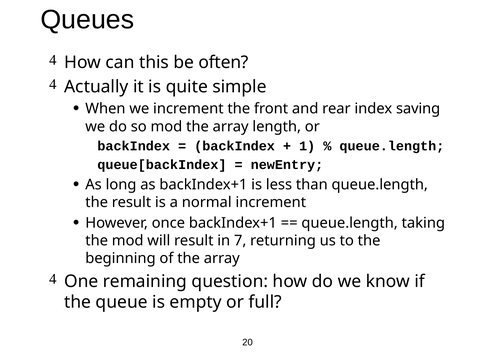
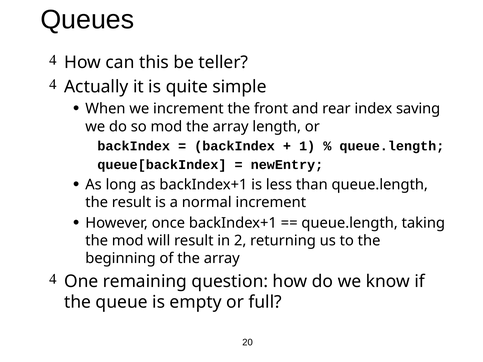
often: often -> teller
7: 7 -> 2
